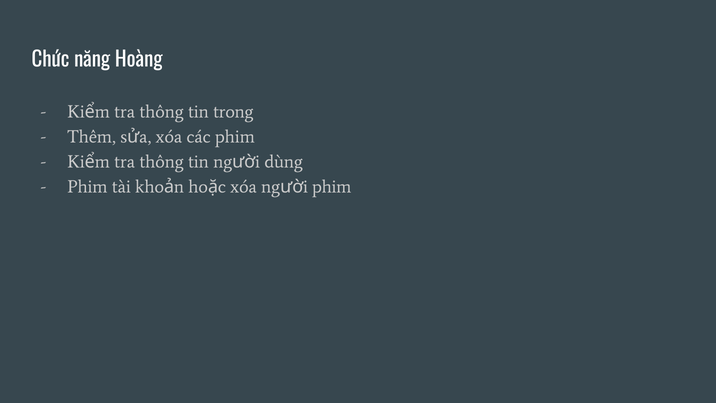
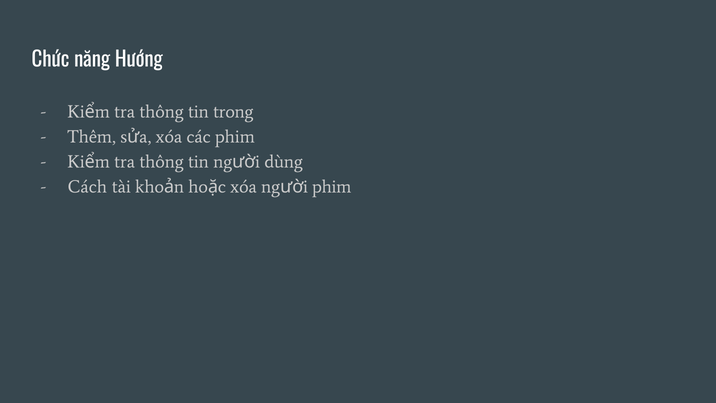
Hoàng: Hoàng -> Hướng
Phim at (87, 187): Phim -> Cách
